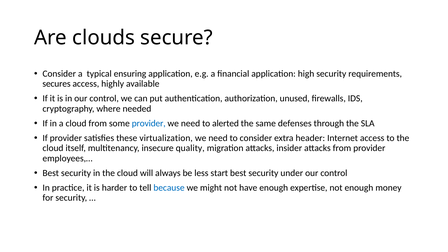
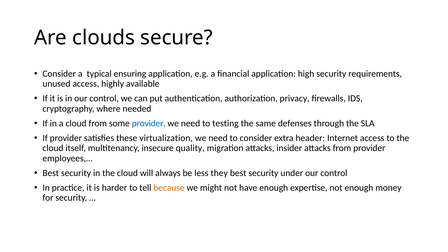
secures: secures -> unused
unused: unused -> privacy
alerted: alerted -> testing
start: start -> they
because colour: blue -> orange
